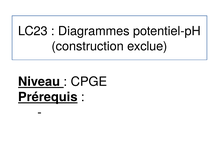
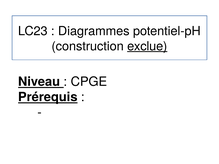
exclue underline: none -> present
